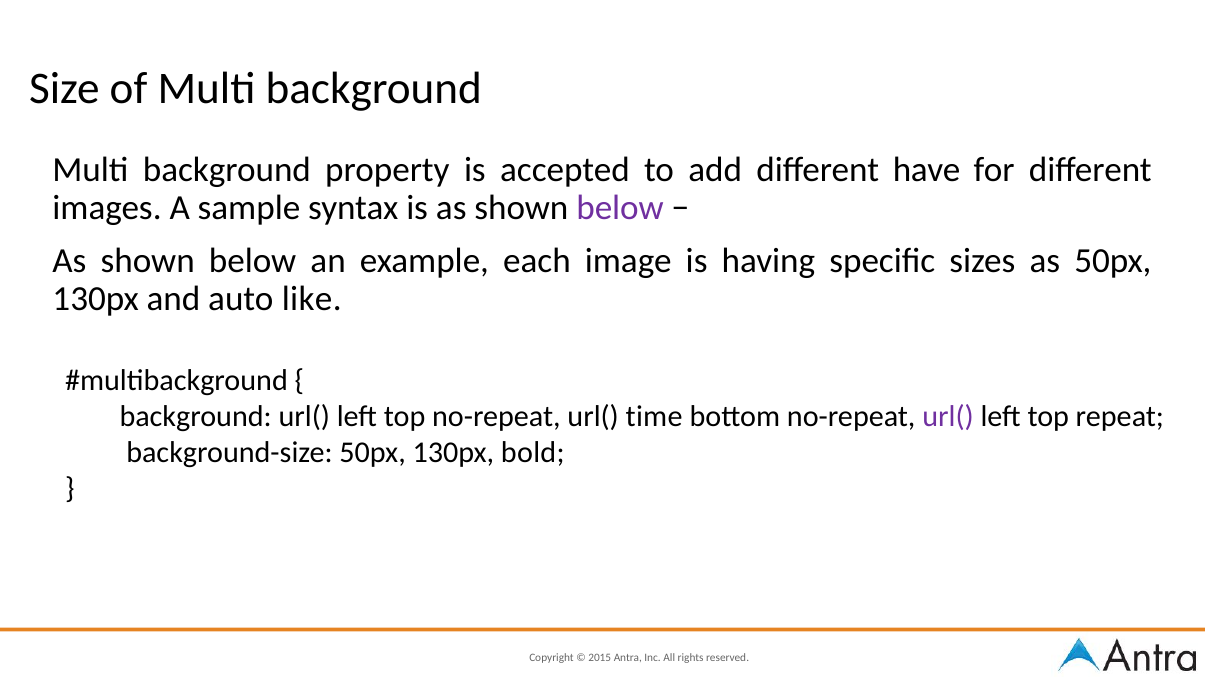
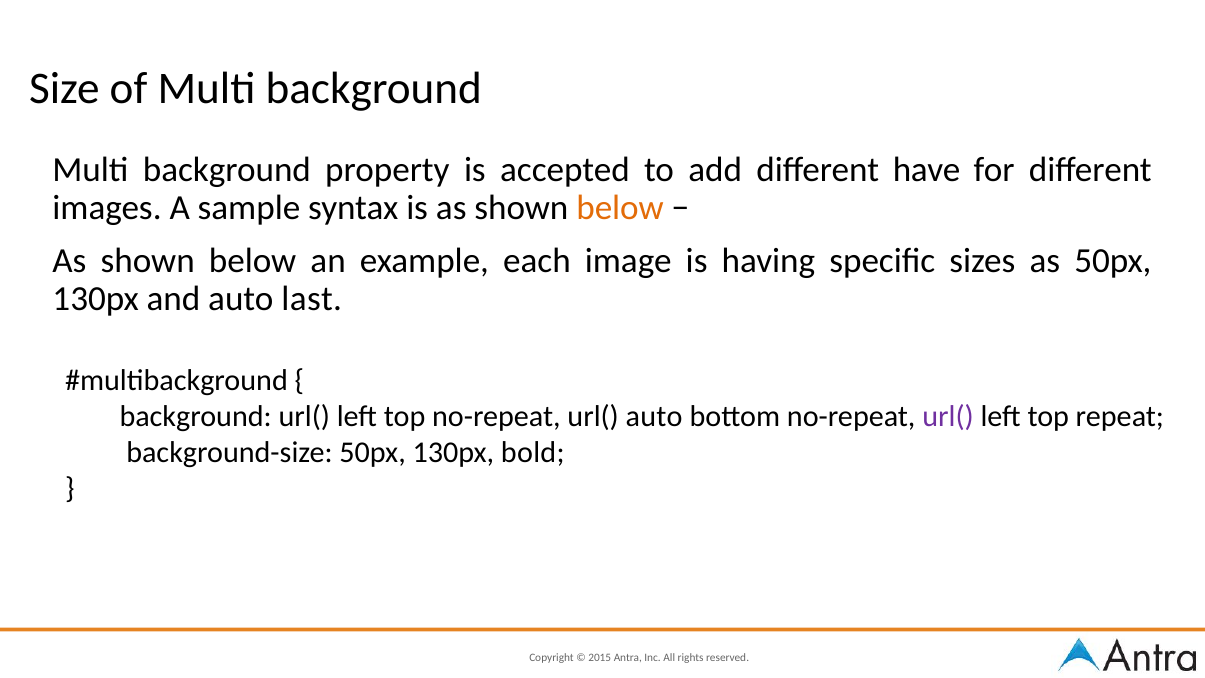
below at (620, 207) colour: purple -> orange
like: like -> last
url( time: time -> auto
